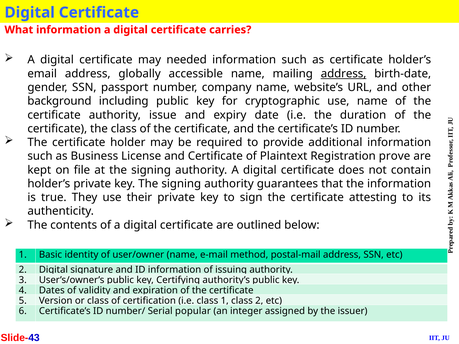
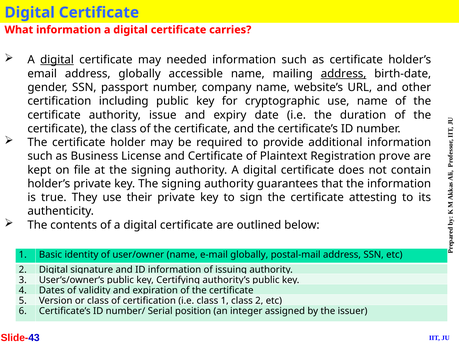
digital at (57, 60) underline: none -> present
background at (59, 101): background -> certification
e-mail method: method -> globally
popular: popular -> position
